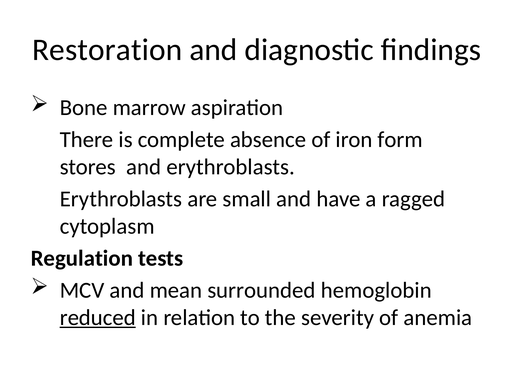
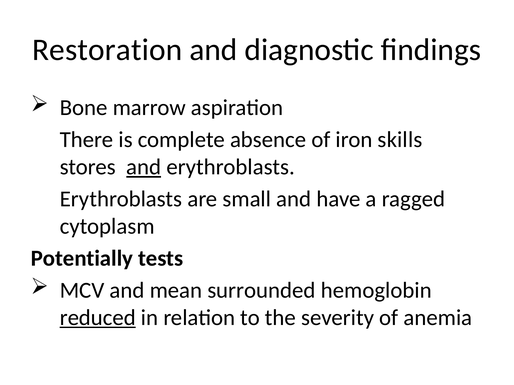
form: form -> skills
and at (144, 167) underline: none -> present
Regulation: Regulation -> Potentially
